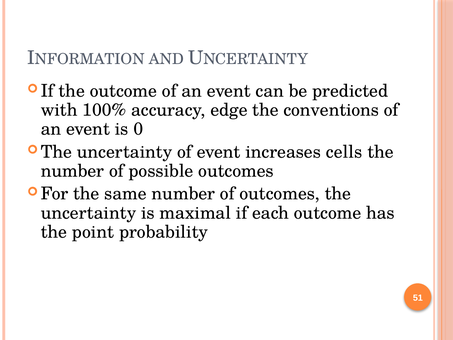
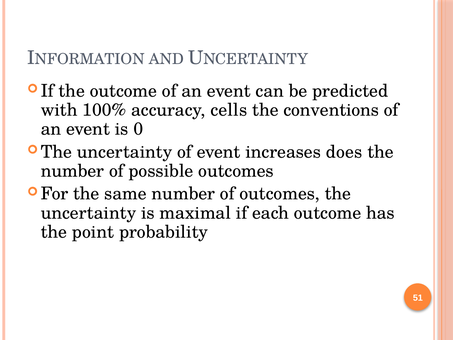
edge: edge -> cells
cells: cells -> does
